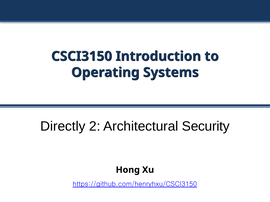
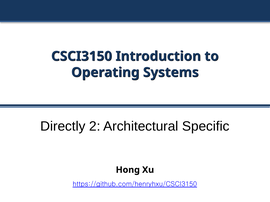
Security: Security -> Specific
